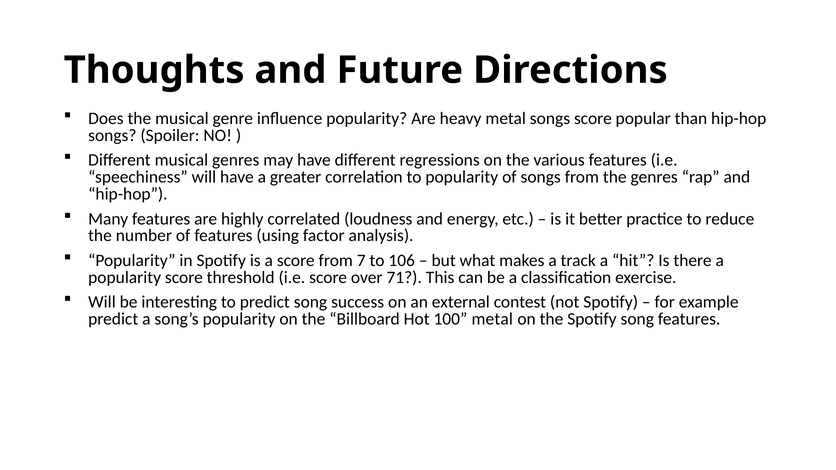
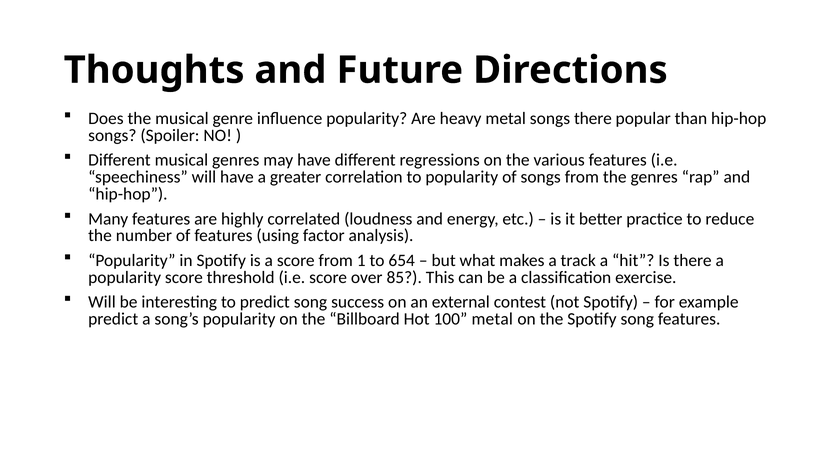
songs score: score -> there
7: 7 -> 1
106: 106 -> 654
71: 71 -> 85
